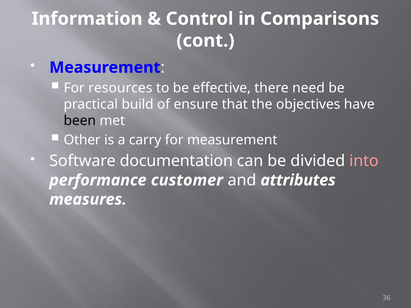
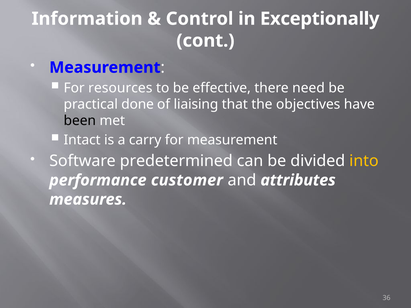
Comparisons: Comparisons -> Exceptionally
build: build -> done
ensure: ensure -> liaising
Other: Other -> Intact
documentation: documentation -> predetermined
into colour: pink -> yellow
